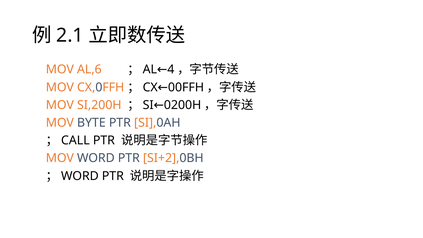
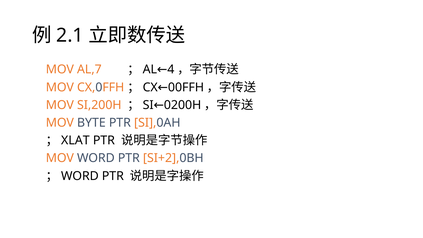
AL,6: AL,6 -> AL,7
CALL: CALL -> XLAT
